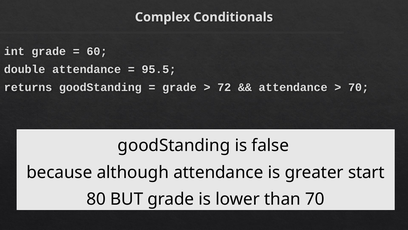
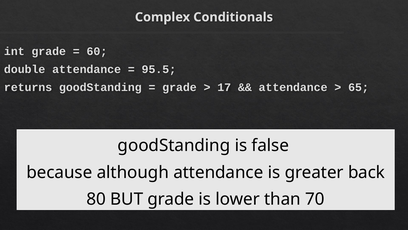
72: 72 -> 17
70 at (359, 87): 70 -> 65
start: start -> back
